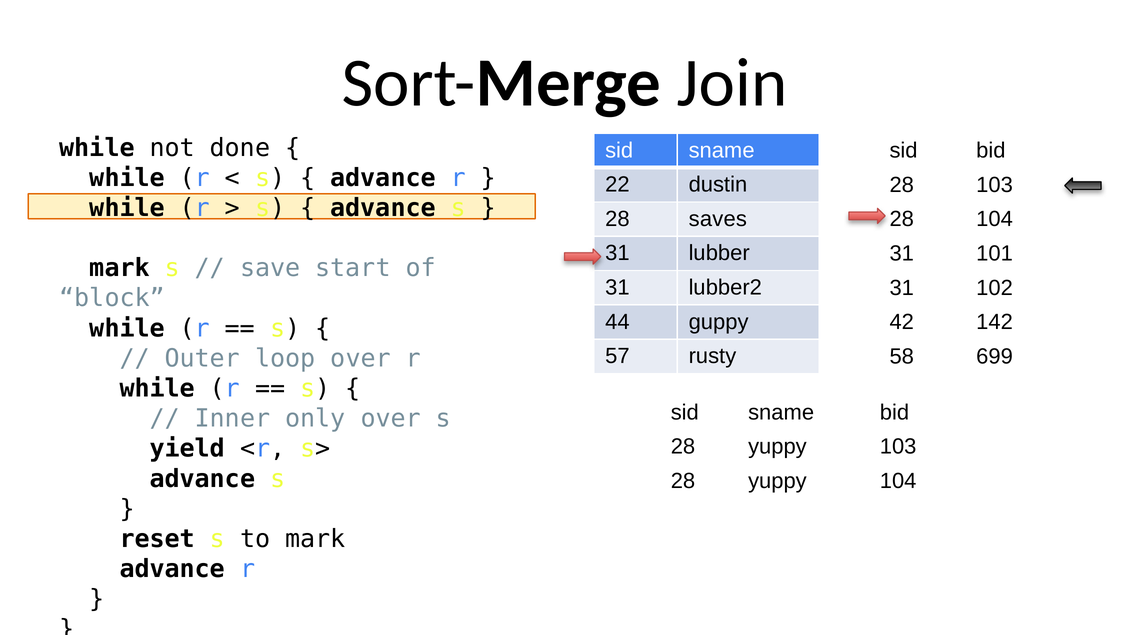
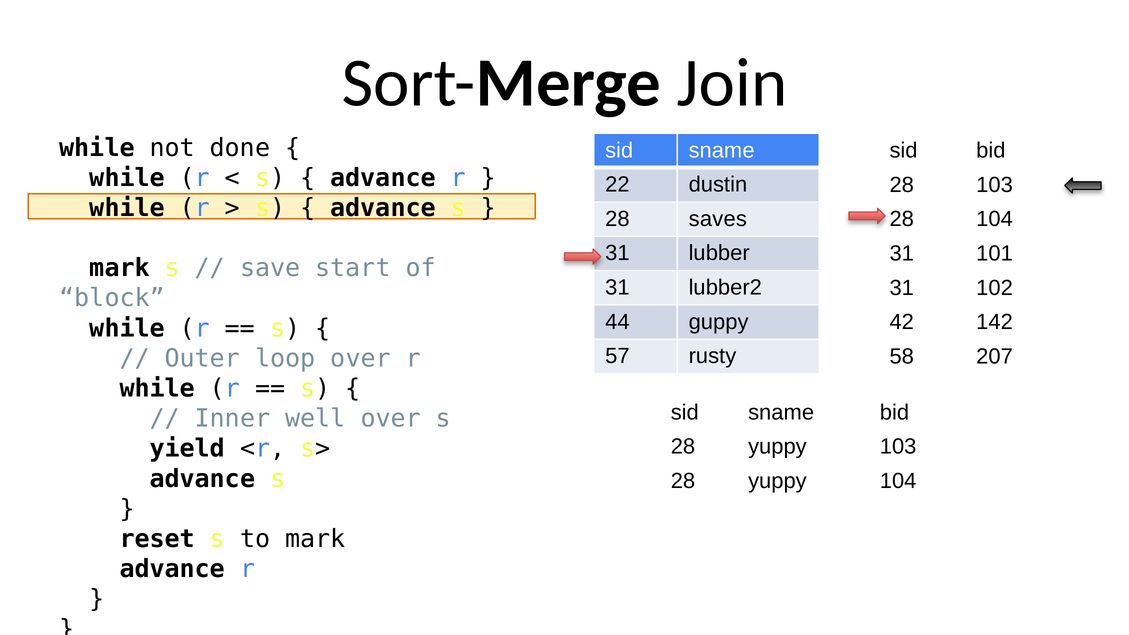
699: 699 -> 207
only: only -> well
